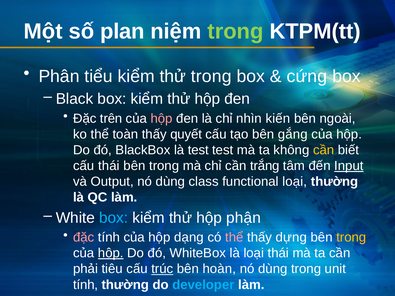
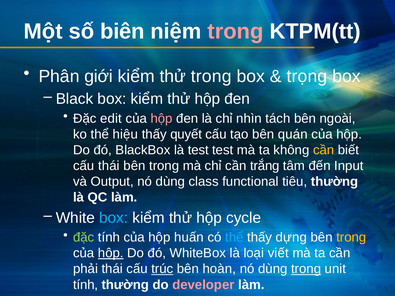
plan: plan -> biên
trong at (235, 31) colour: light green -> pink
tiểu: tiểu -> giới
cứng: cứng -> trọng
trên: trên -> edit
kiến: kiến -> tách
toàn: toàn -> hiệu
gắng: gắng -> quán
Input underline: present -> none
functional loại: loại -> tiêu
phận: phận -> cycle
đặc at (84, 238) colour: pink -> light green
dạng: dạng -> huấn
thể at (234, 238) colour: pink -> light blue
loại thái: thái -> viết
phải tiêu: tiêu -> thái
trong at (306, 269) underline: none -> present
developer colour: light blue -> pink
